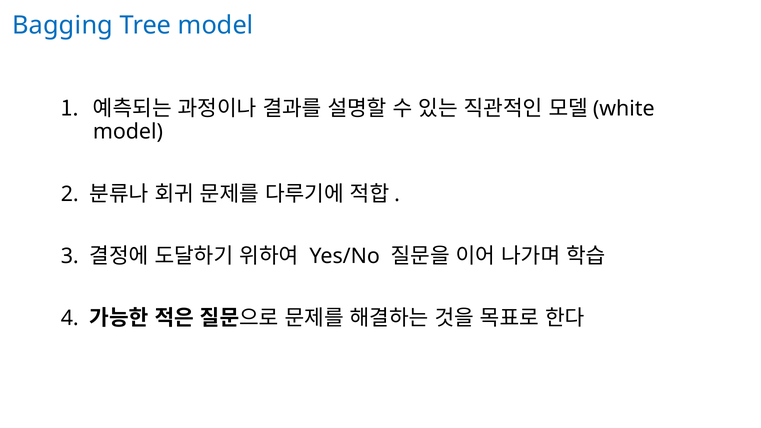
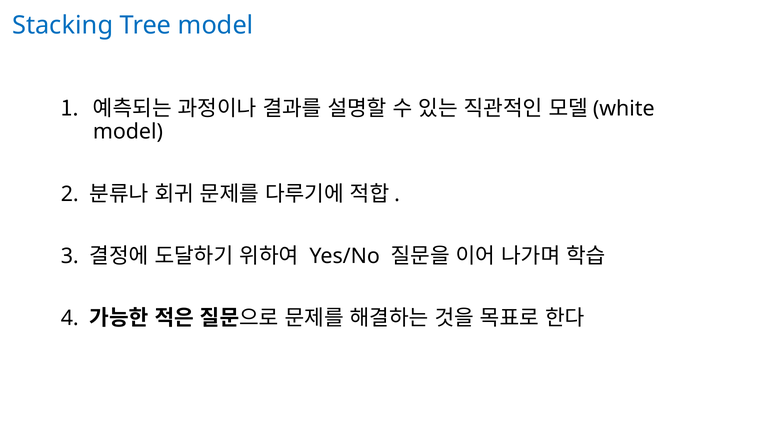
Bagging: Bagging -> Stacking
